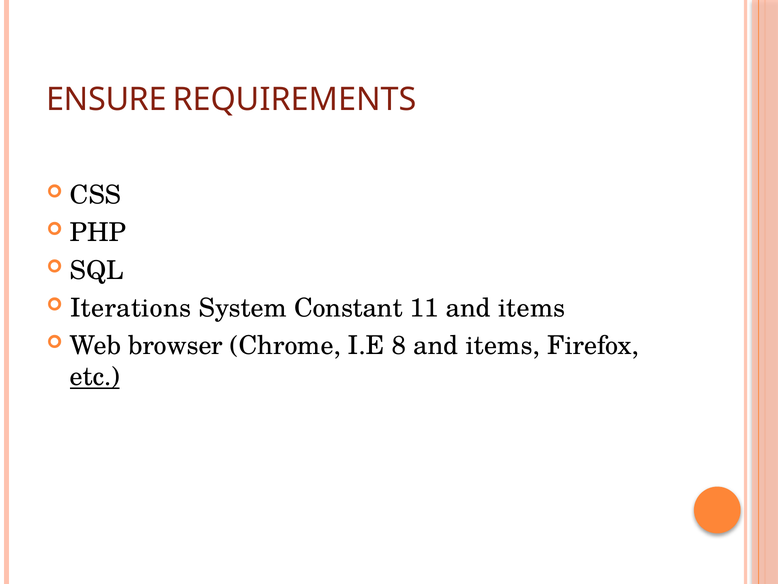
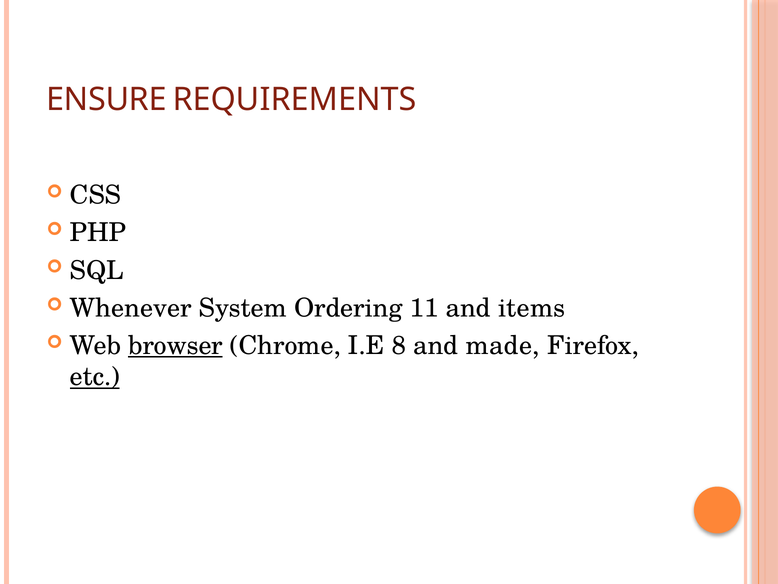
Iterations: Iterations -> Whenever
Constant: Constant -> Ordering
browser underline: none -> present
8 and items: items -> made
